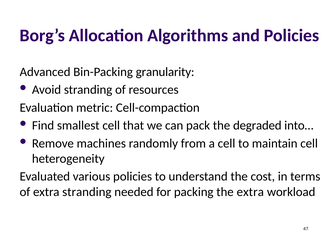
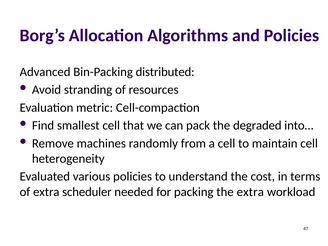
granularity: granularity -> distributed
extra stranding: stranding -> scheduler
